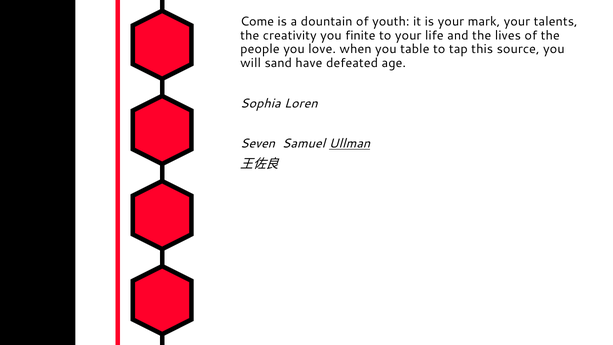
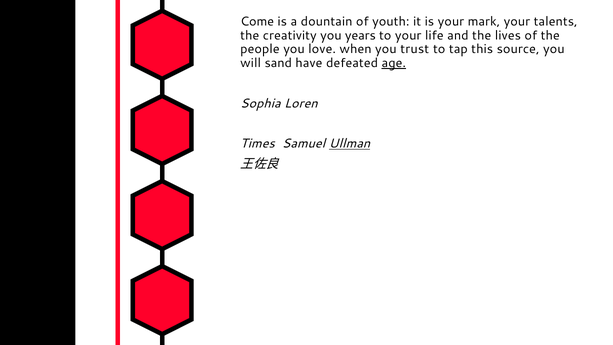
finite: finite -> years
table: table -> trust
age underline: none -> present
Seven: Seven -> Times
